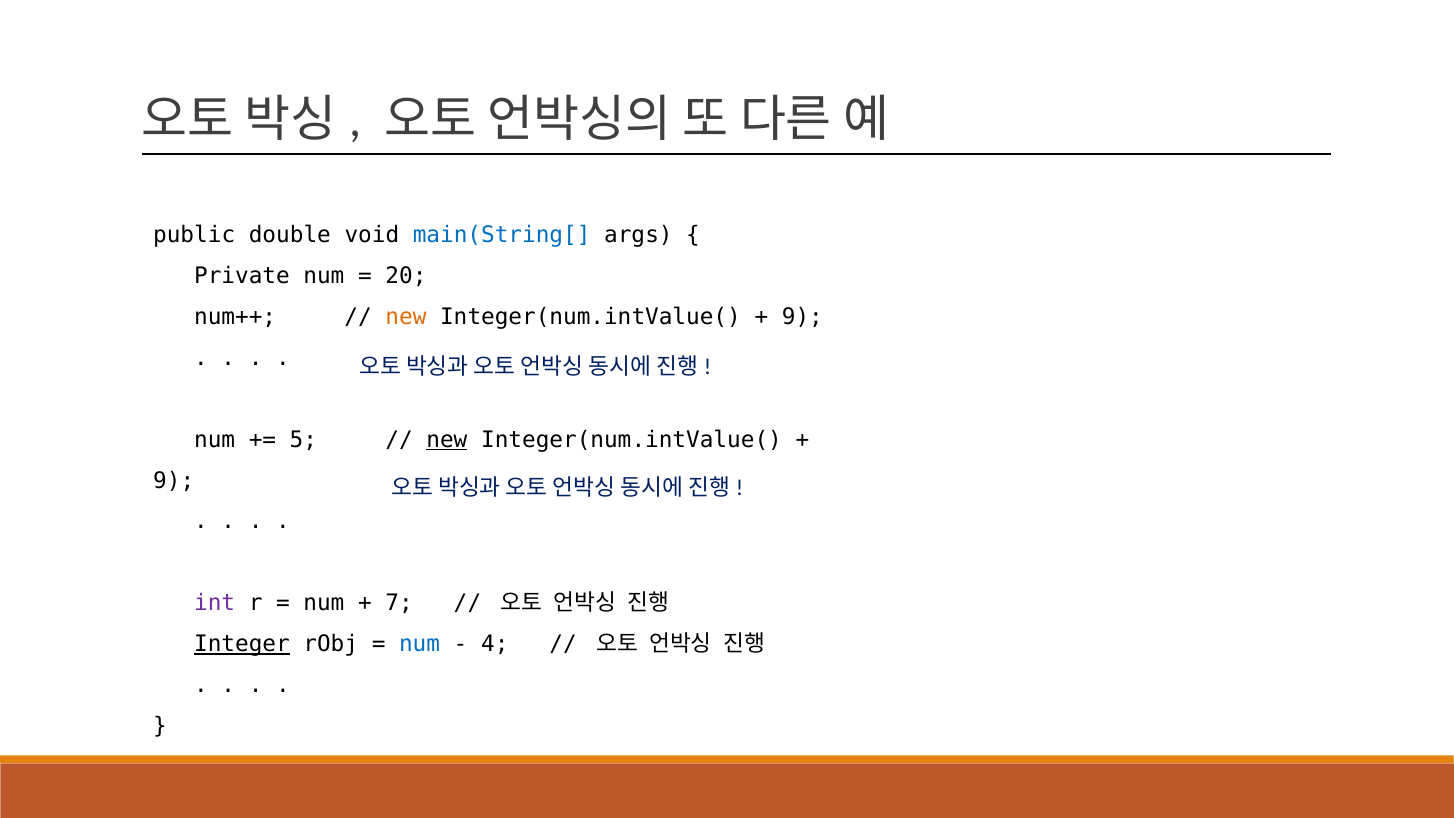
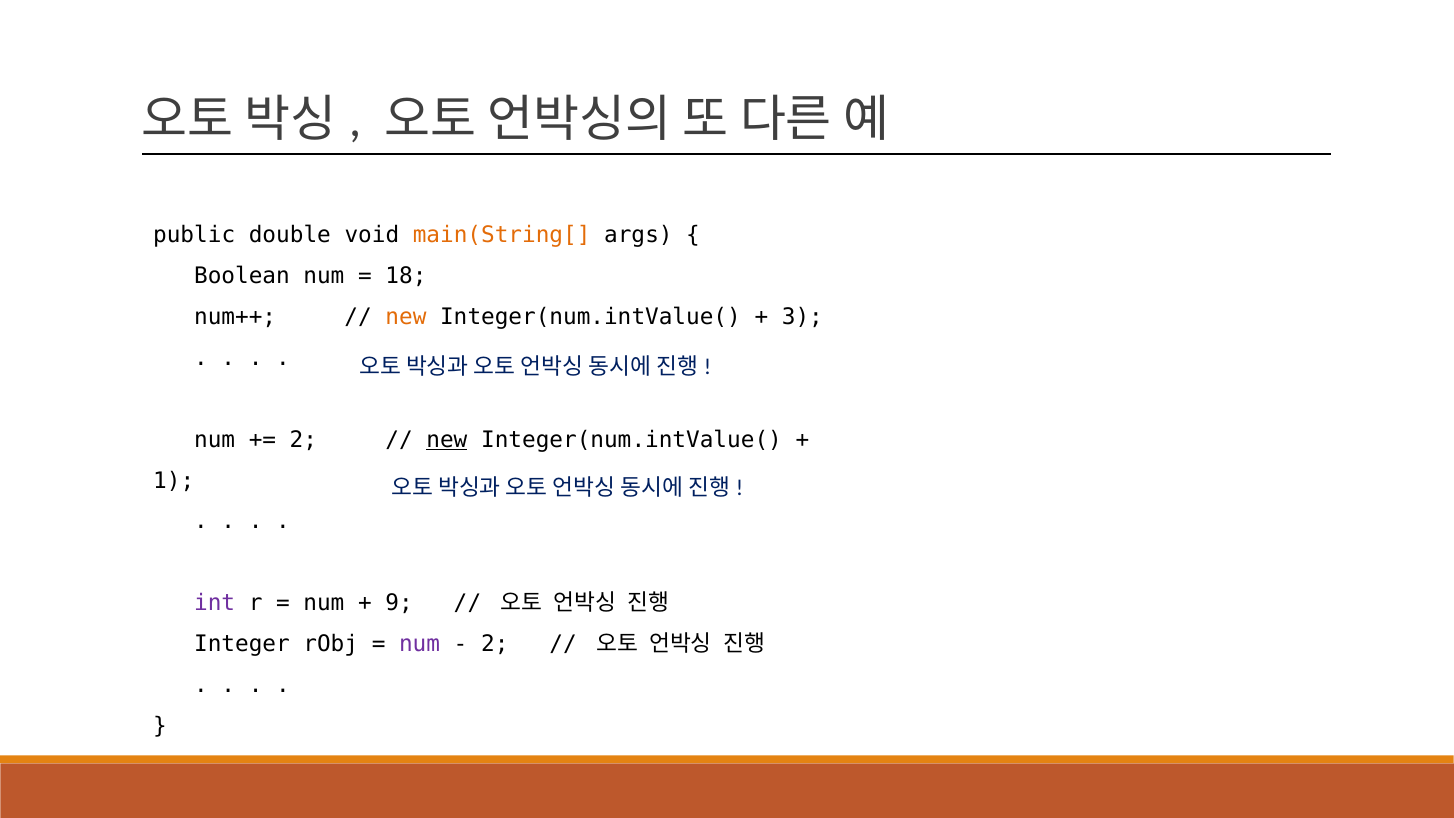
main(String[ colour: blue -> orange
Private: Private -> Boolean
20: 20 -> 18
9 at (802, 317): 9 -> 3
5 at (303, 440): 5 -> 2
9 at (174, 480): 9 -> 1
7: 7 -> 9
Integer underline: present -> none
num at (420, 644) colour: blue -> purple
4 at (495, 644): 4 -> 2
